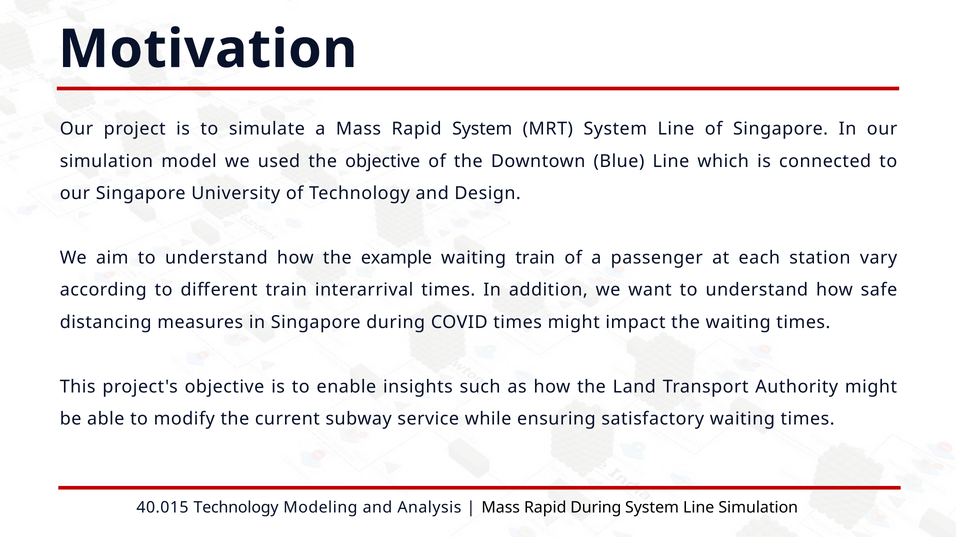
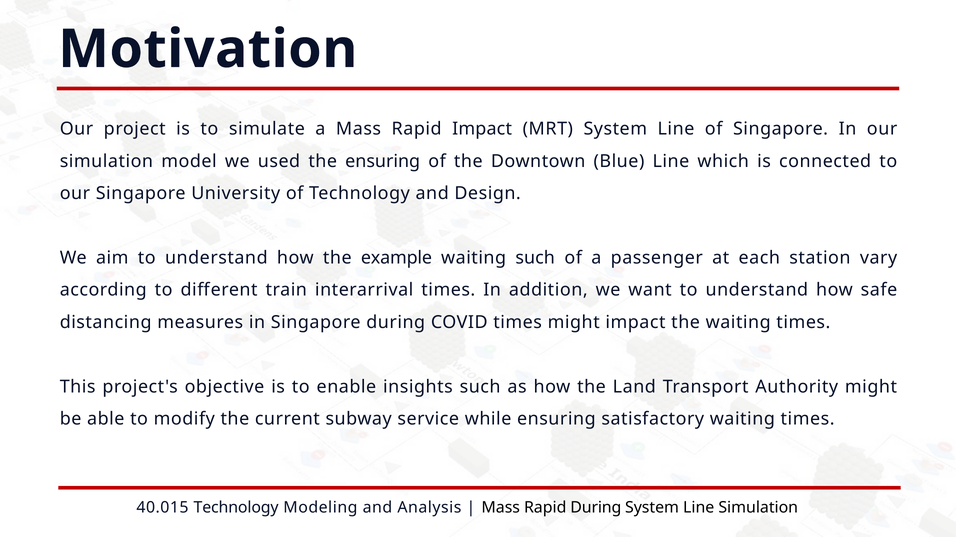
Rapid System: System -> Impact
the objective: objective -> ensuring
waiting train: train -> such
